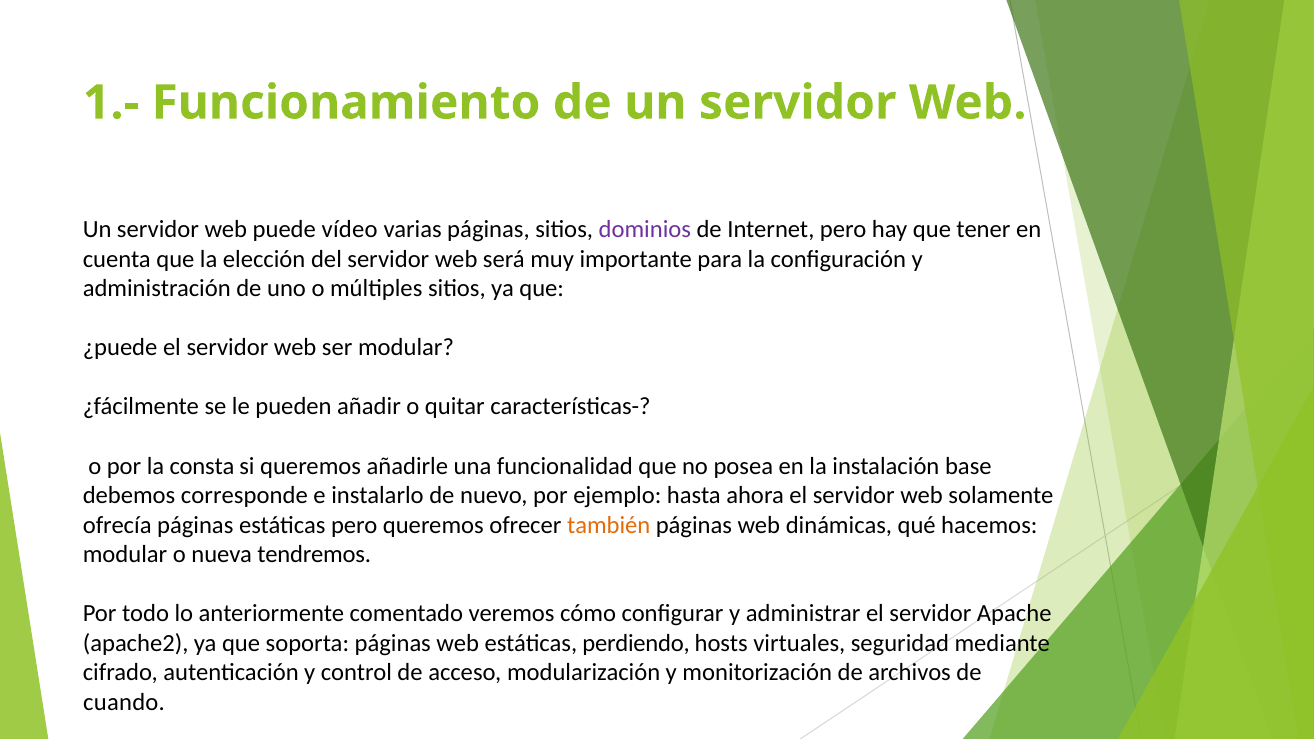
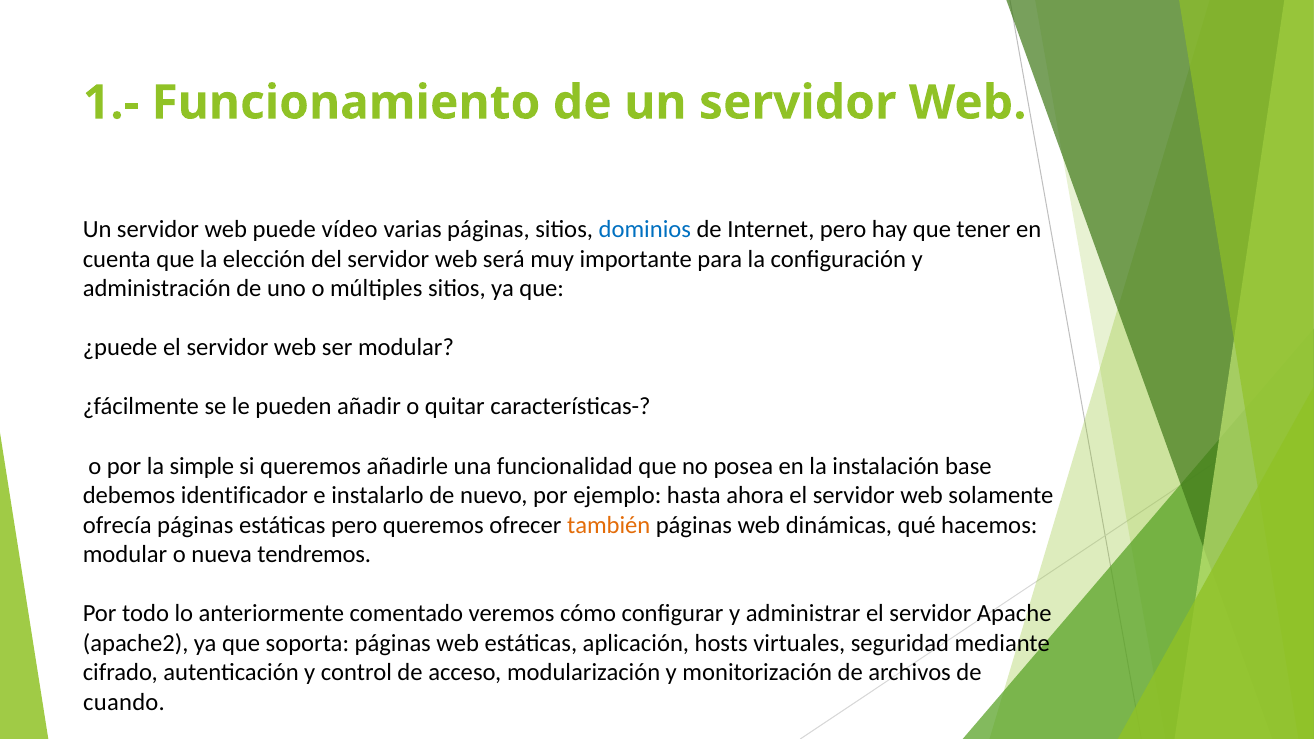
dominios colour: purple -> blue
consta: consta -> simple
corresponde: corresponde -> identificador
perdiendo: perdiendo -> aplicación
